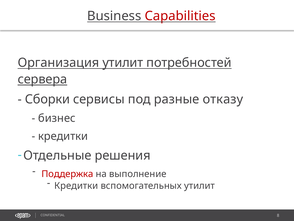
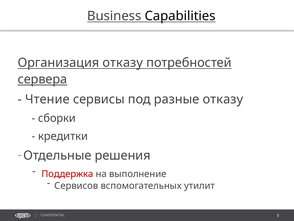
Capabilities colour: red -> black
Организация утилит: утилит -> отказу
Сборки: Сборки -> Чтение
бизнес: бизнес -> сборки
Кредитки at (76, 185): Кредитки -> Сервисов
